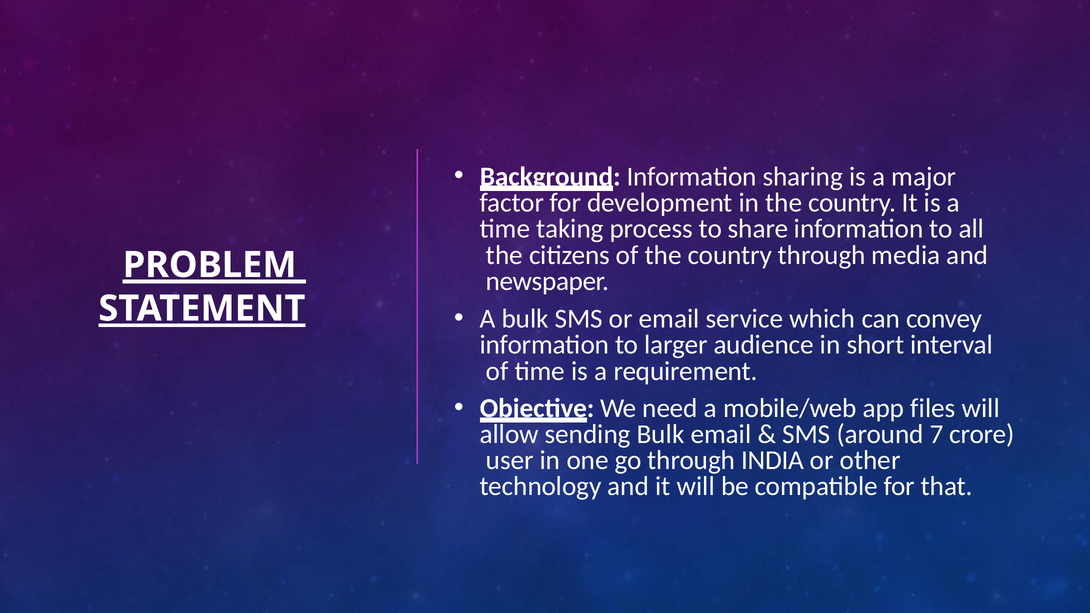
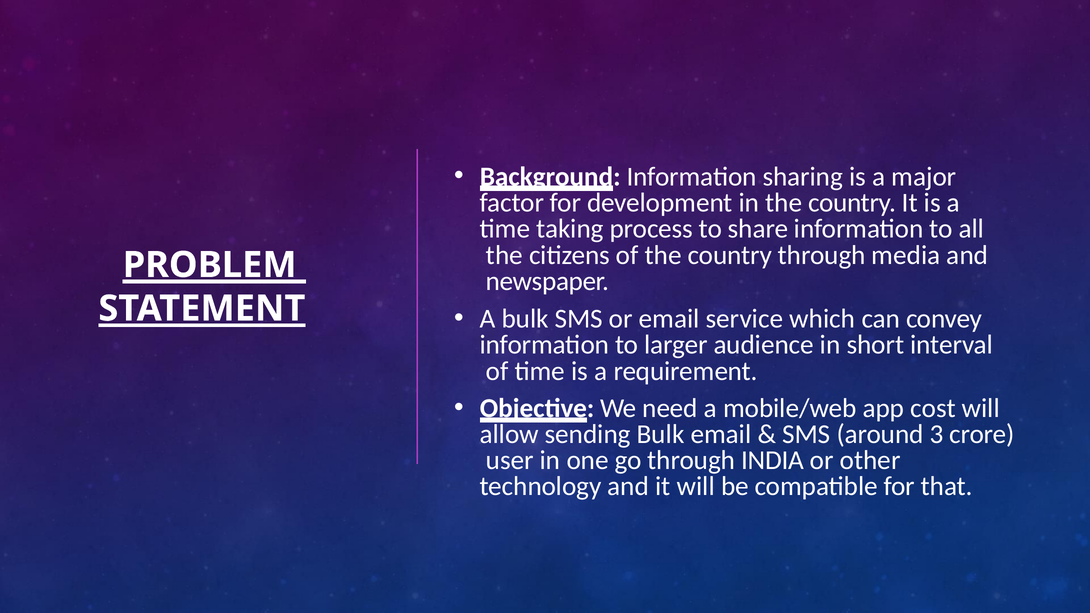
files: files -> cost
7: 7 -> 3
